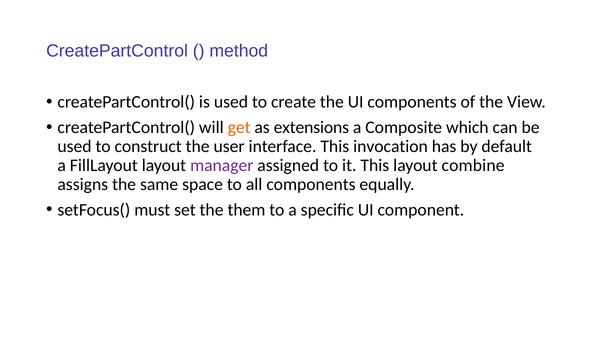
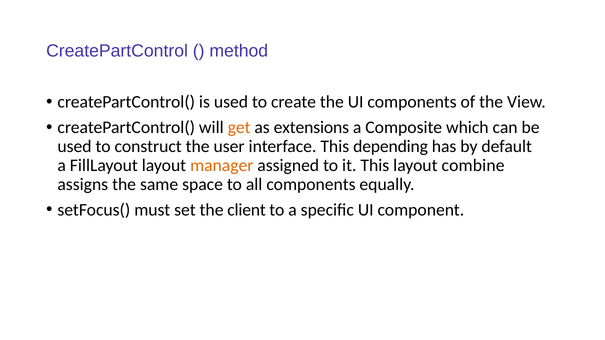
invocation: invocation -> depending
manager colour: purple -> orange
them: them -> client
